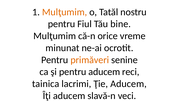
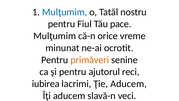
Mulţumim at (65, 12) colour: orange -> blue
bine: bine -> pace
pentru aducem: aducem -> ajutorul
tainica: tainica -> iubirea
